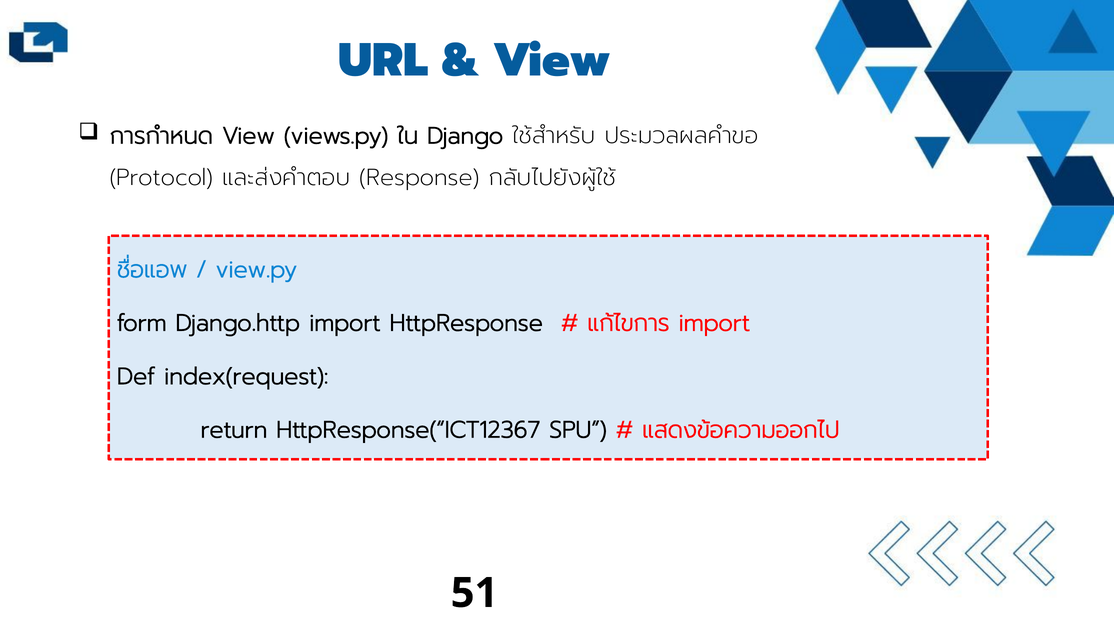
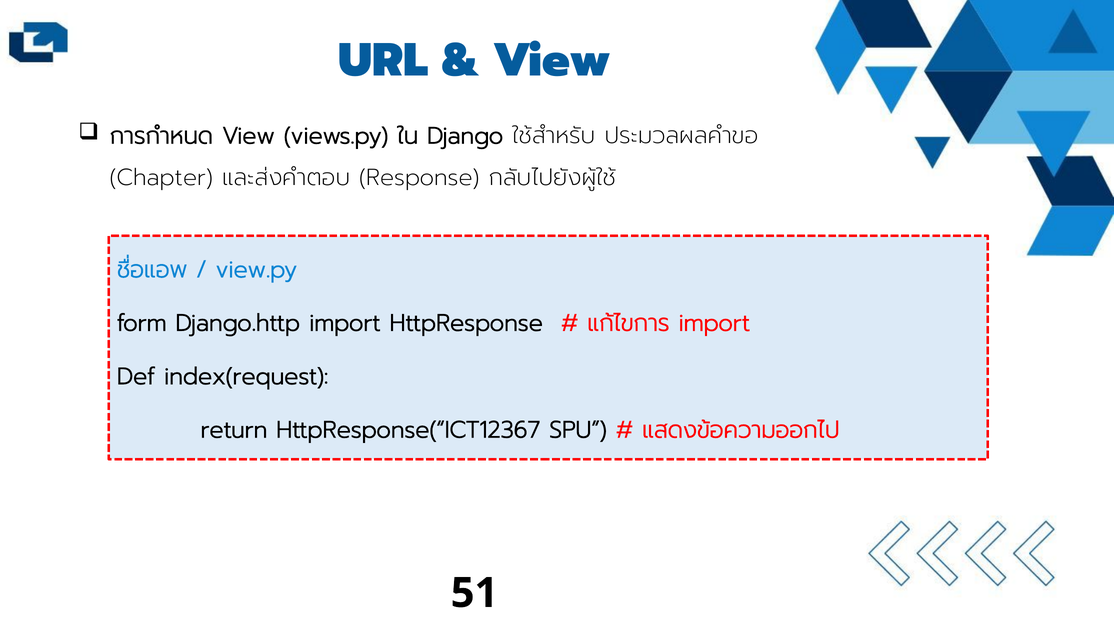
Protocol: Protocol -> Chapter
